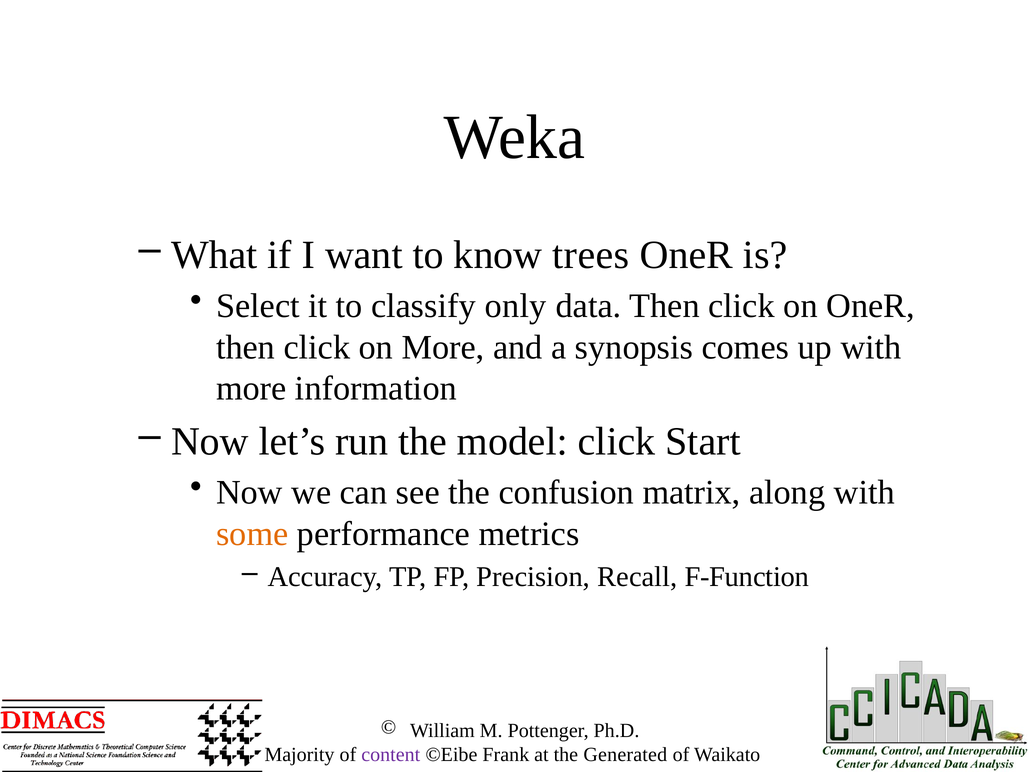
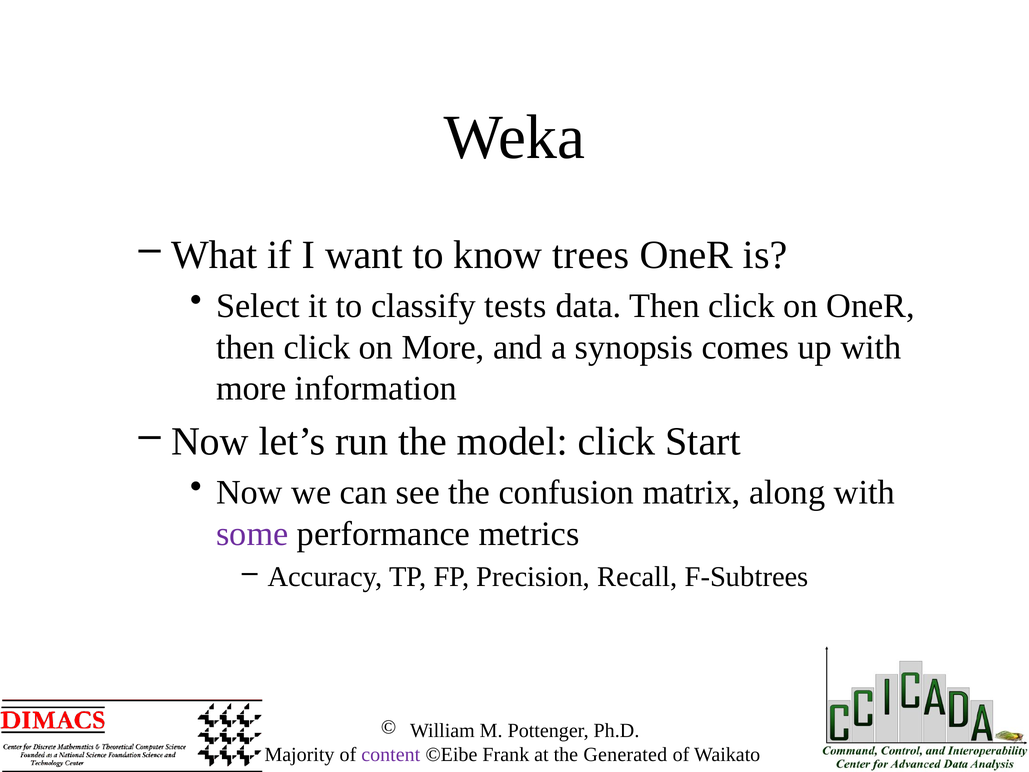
only: only -> tests
some colour: orange -> purple
F-Function: F-Function -> F-Subtrees
